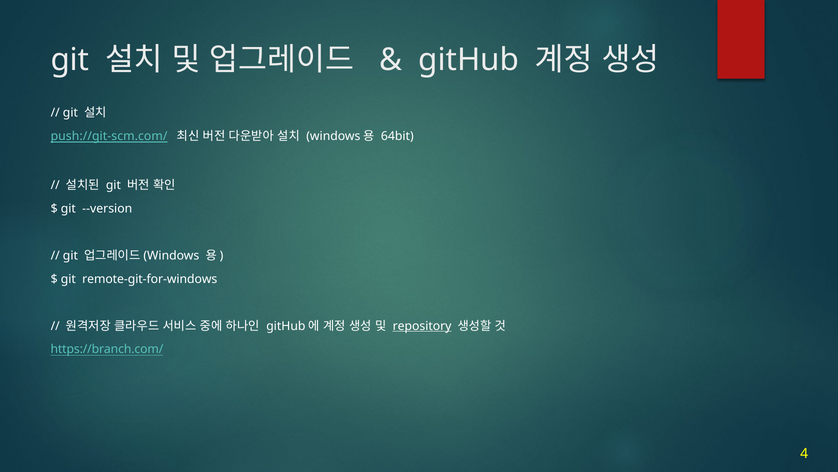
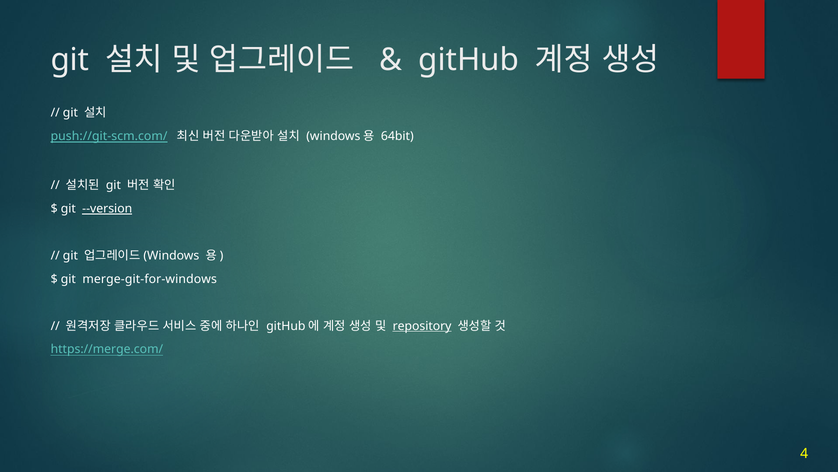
--version underline: none -> present
remote-git-for-windows: remote-git-for-windows -> merge-git-for-windows
https://branch.com/: https://branch.com/ -> https://merge.com/
